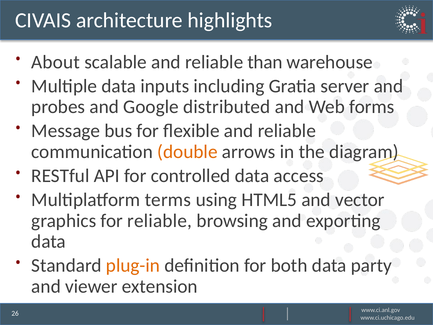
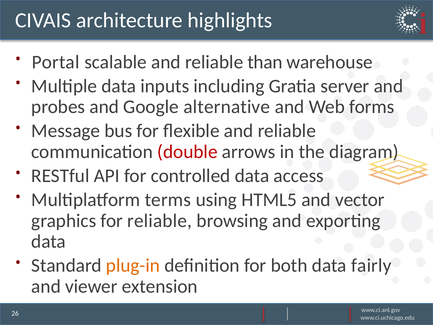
About: About -> Portal
distributed: distributed -> alternative
double colour: orange -> red
party: party -> fairly
